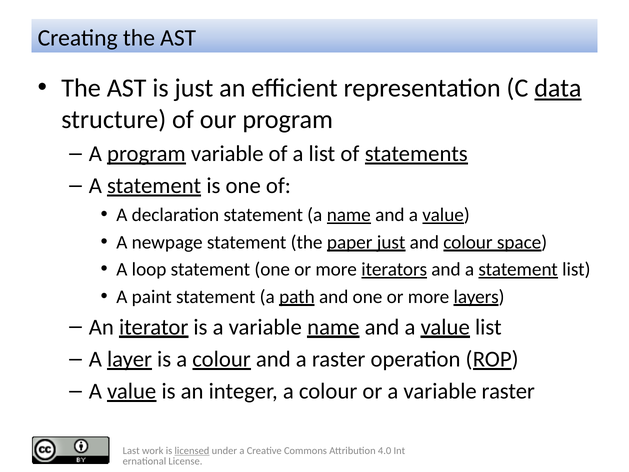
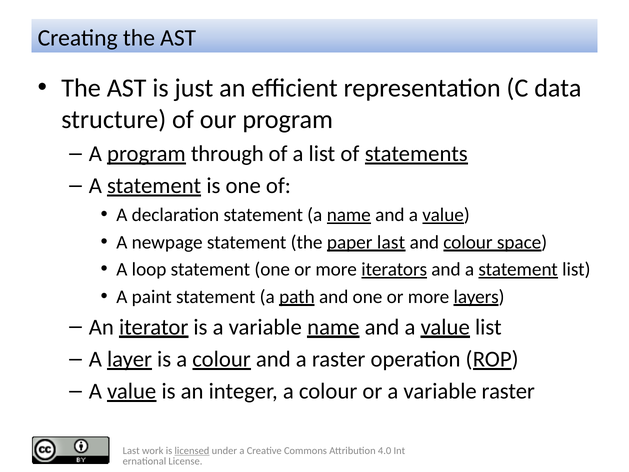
data underline: present -> none
program variable: variable -> through
paper just: just -> last
